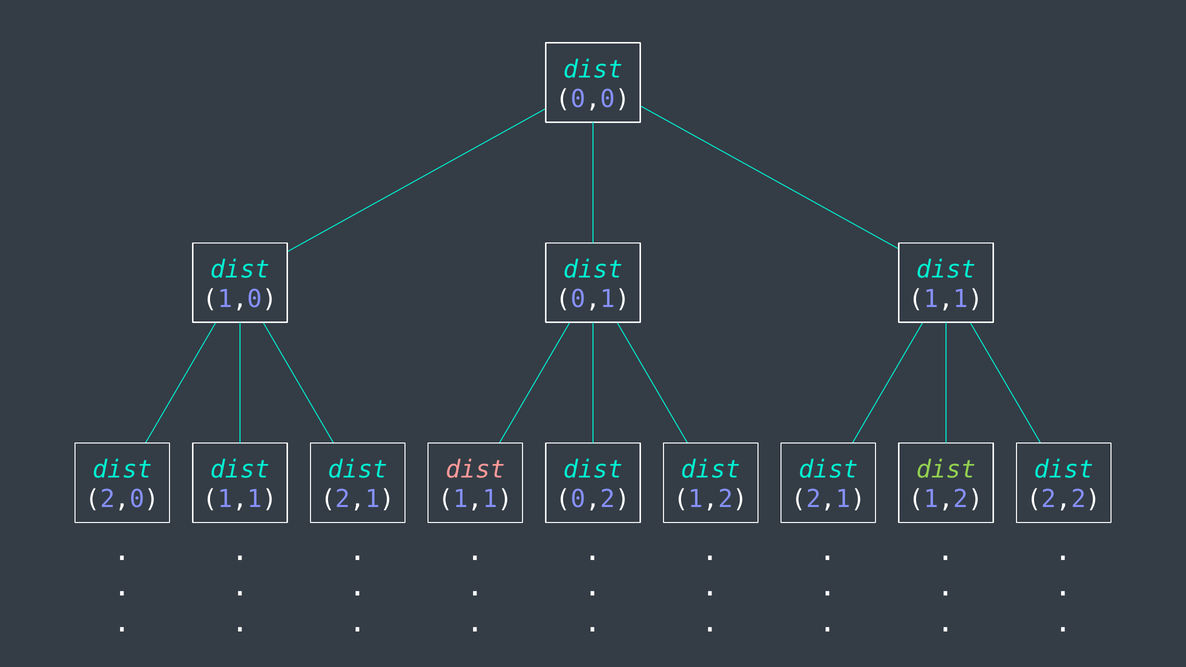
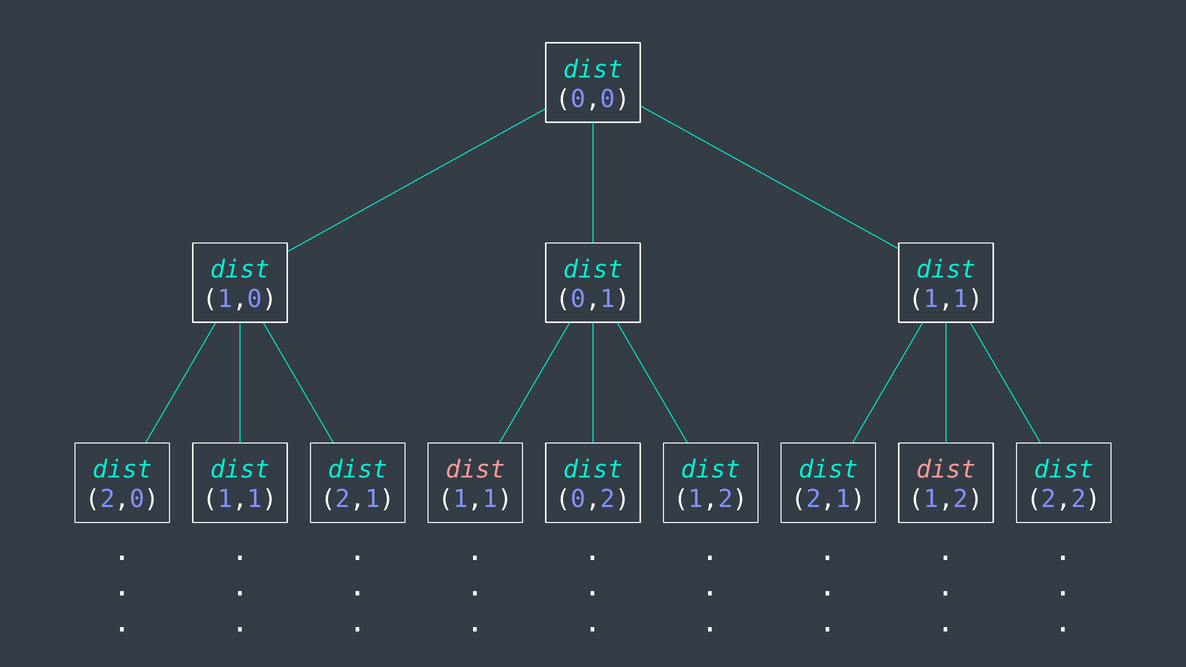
dist at (946, 470) colour: light green -> pink
